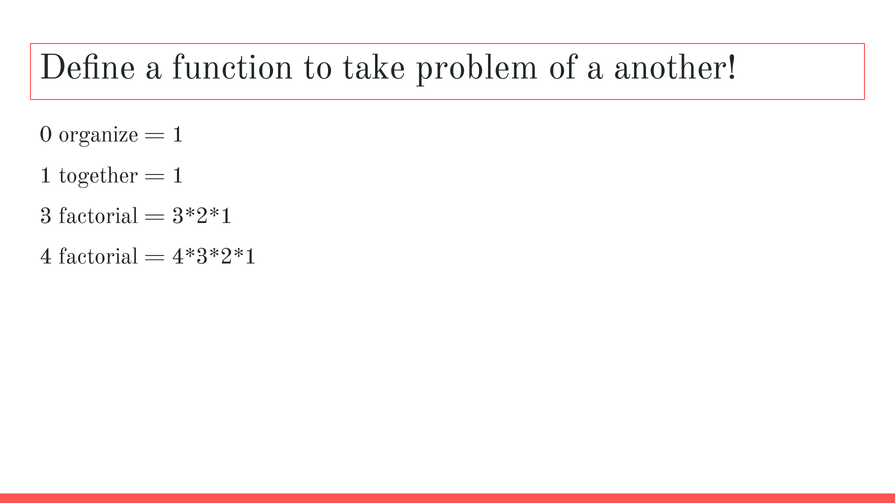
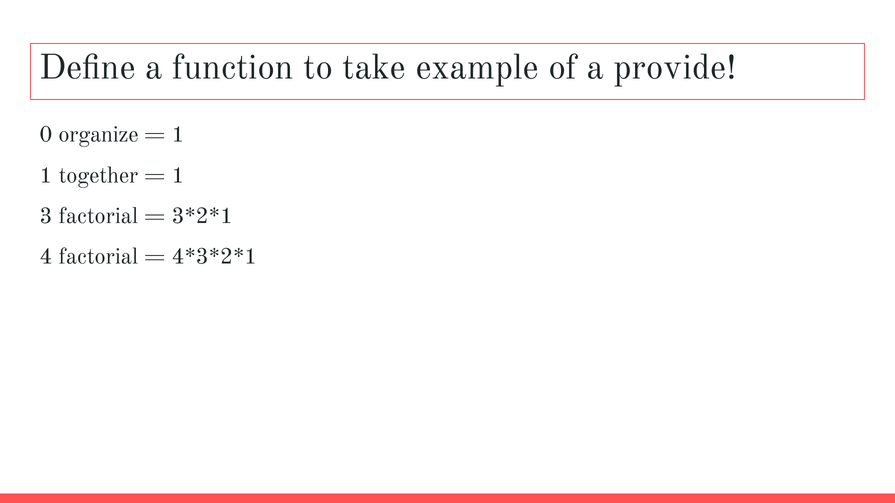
problem: problem -> example
another: another -> provide
